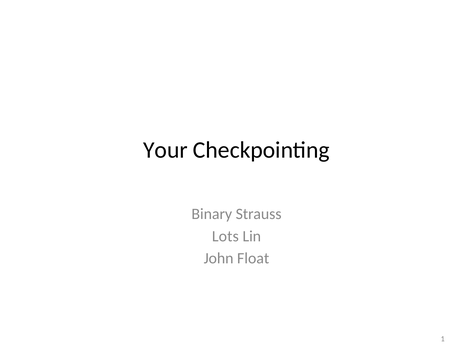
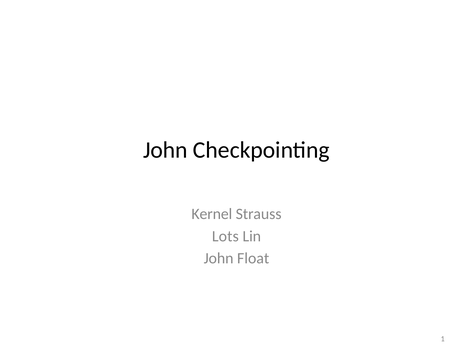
Your at (165, 150): Your -> John
Binary: Binary -> Kernel
